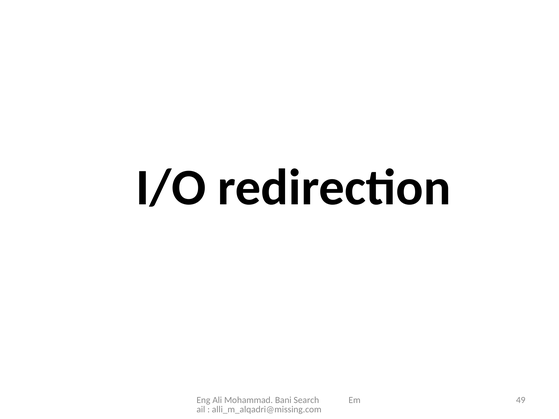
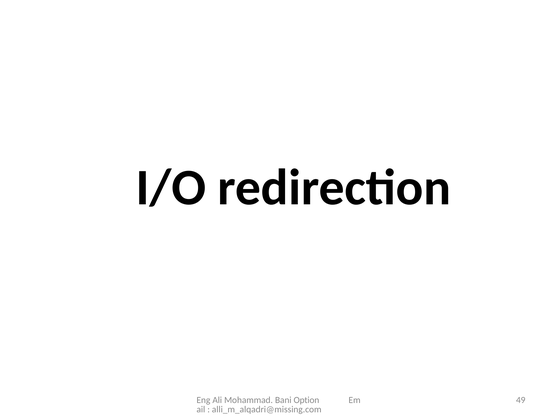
Search: Search -> Option
